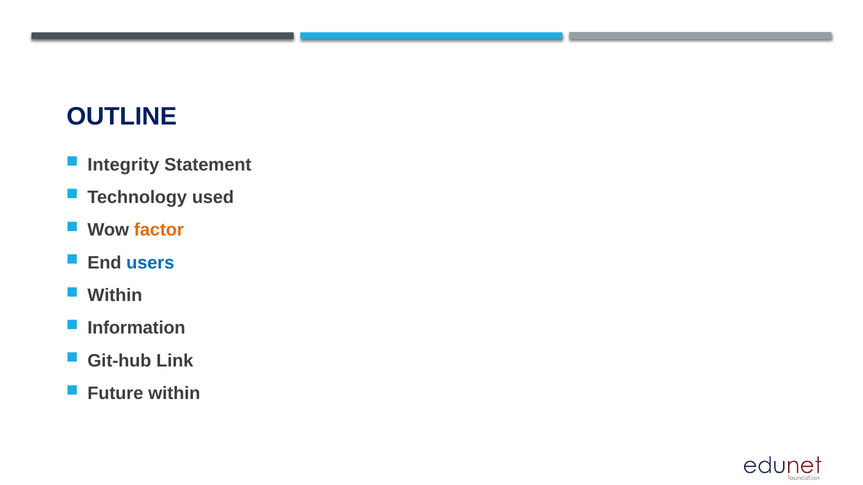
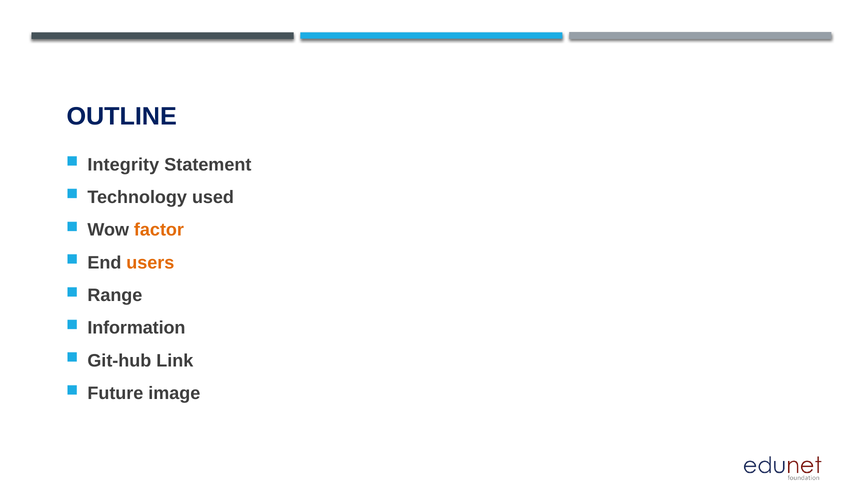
users colour: blue -> orange
Within at (115, 296): Within -> Range
Future within: within -> image
